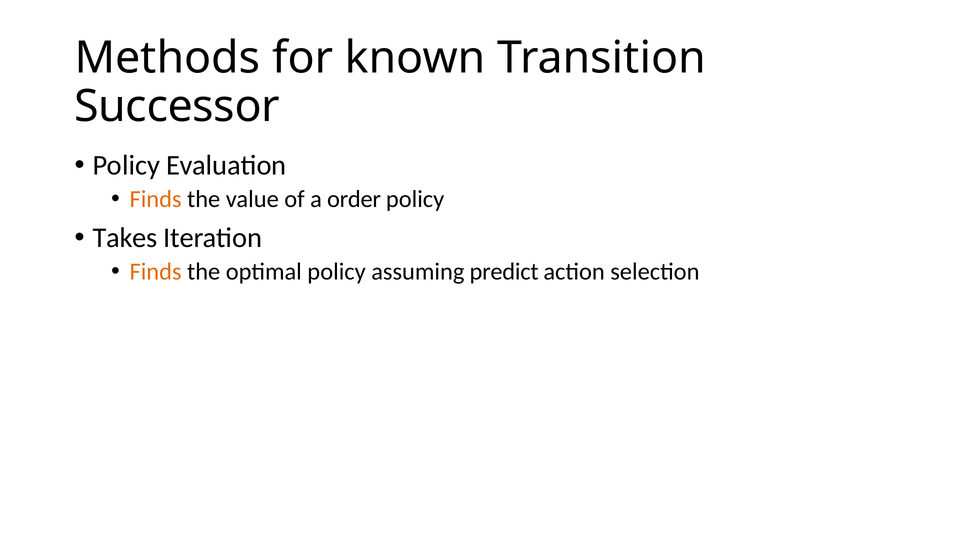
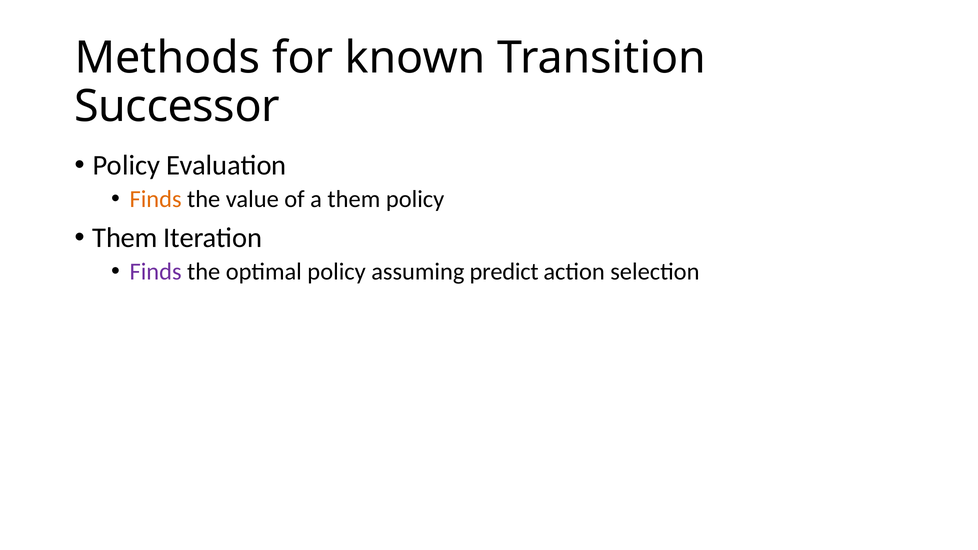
a order: order -> them
Takes at (125, 238): Takes -> Them
Finds at (156, 272) colour: orange -> purple
